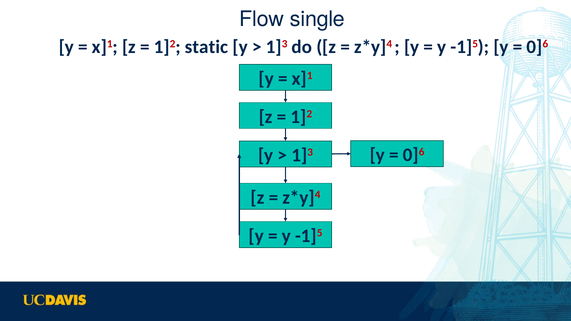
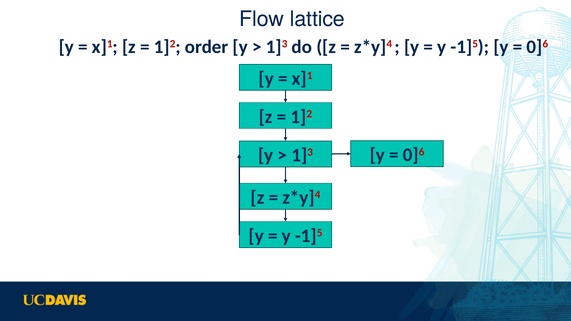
single: single -> lattice
static: static -> order
